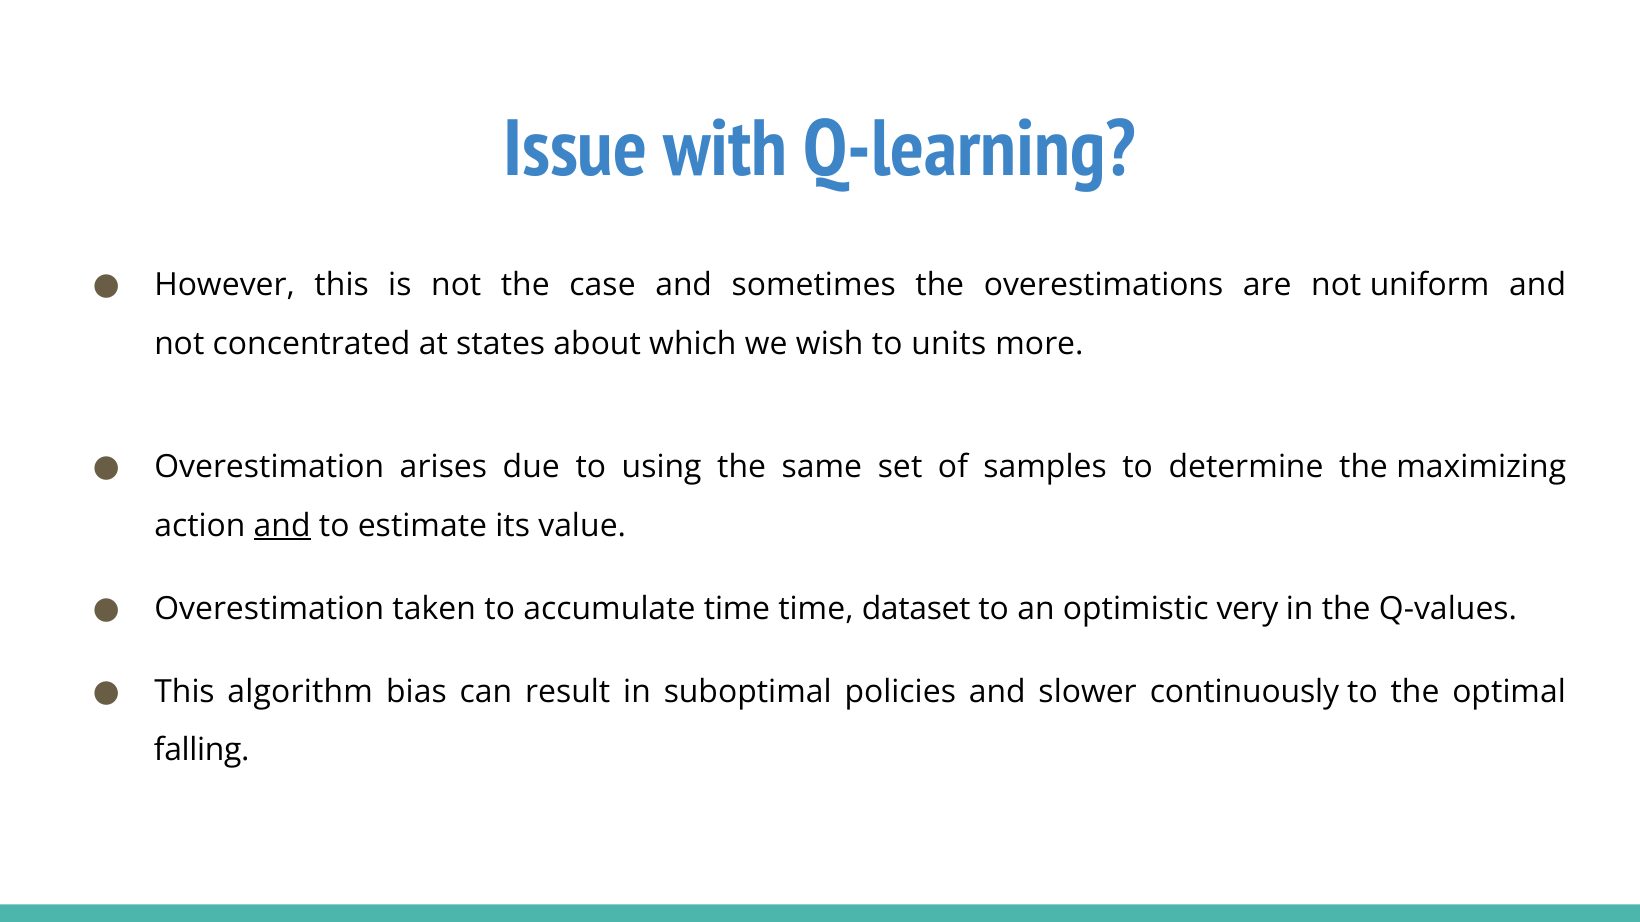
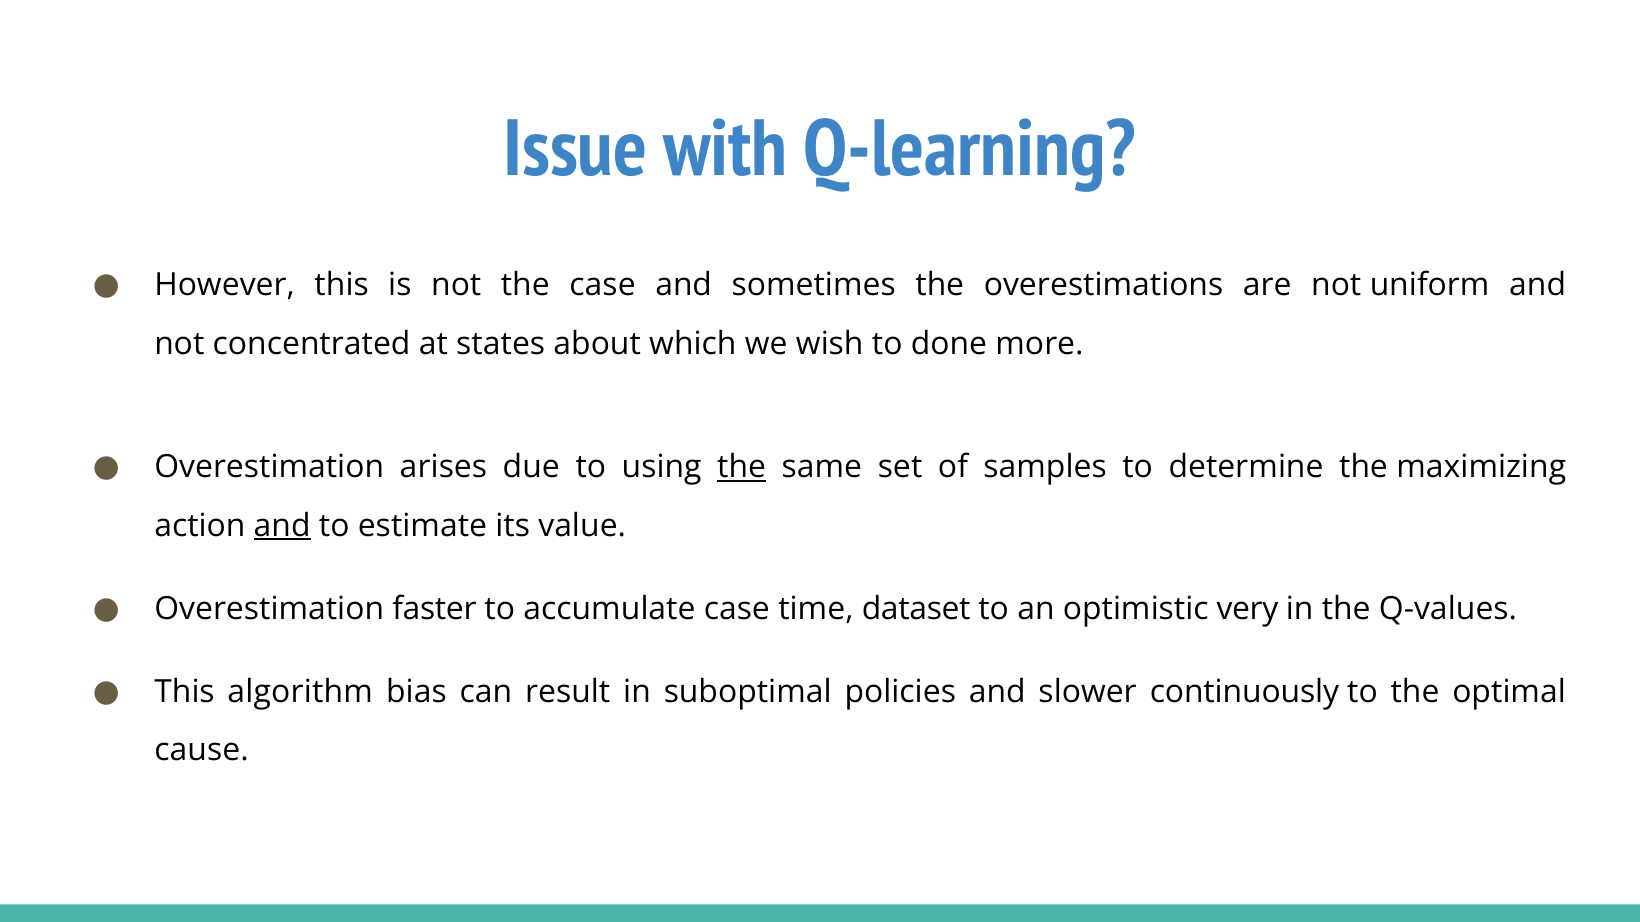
units: units -> done
the at (742, 467) underline: none -> present
taken: taken -> faster
accumulate time: time -> case
falling: falling -> cause
